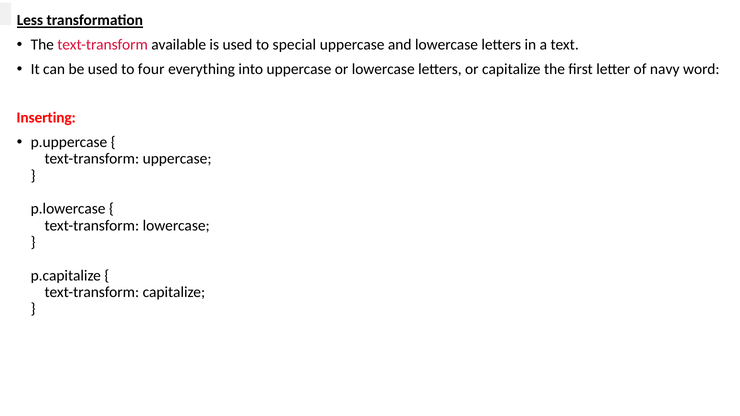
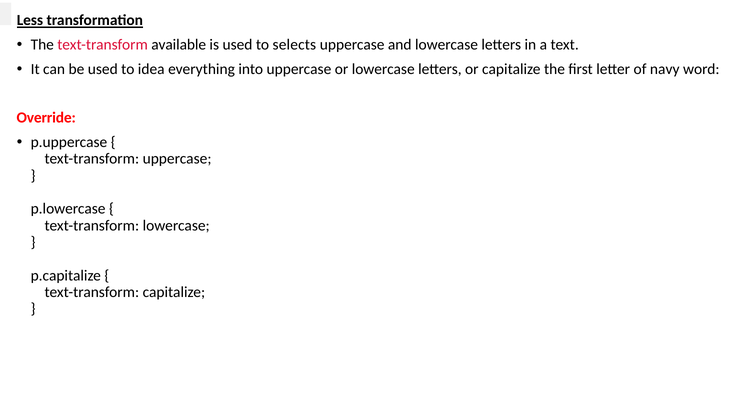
special: special -> selects
four: four -> idea
Inserting: Inserting -> Override
